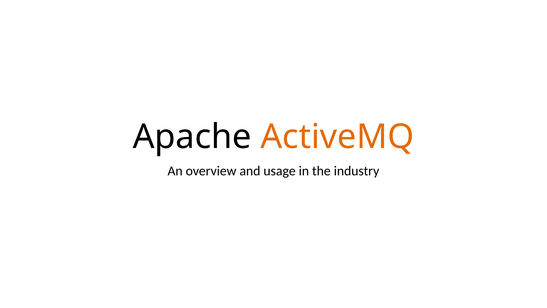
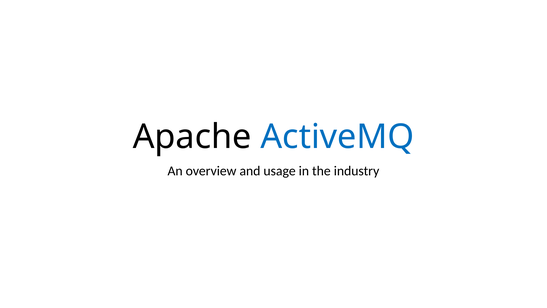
ActiveMQ colour: orange -> blue
